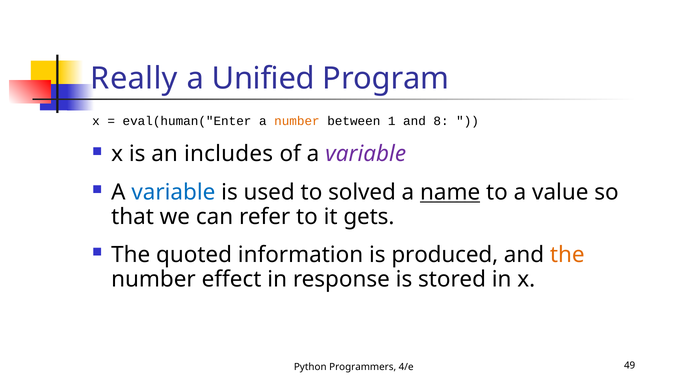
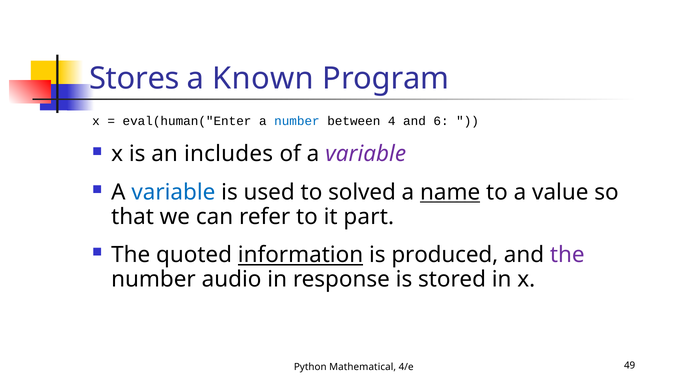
Really: Really -> Stores
Unified: Unified -> Known
number at (297, 121) colour: orange -> blue
1: 1 -> 4
8: 8 -> 6
gets: gets -> part
information underline: none -> present
the at (567, 255) colour: orange -> purple
effect: effect -> audio
Programmers: Programmers -> Mathematical
